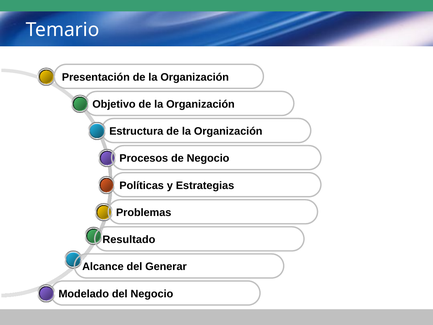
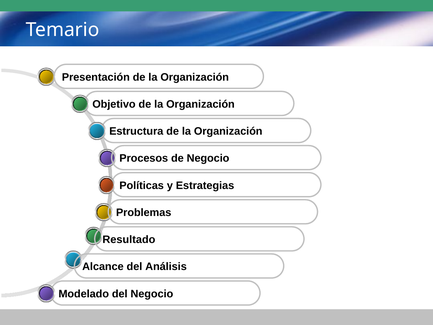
Generar: Generar -> Análisis
